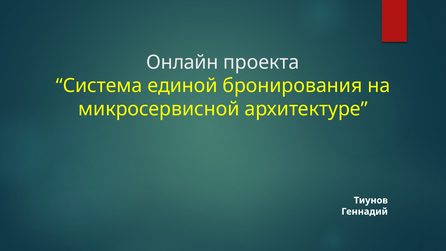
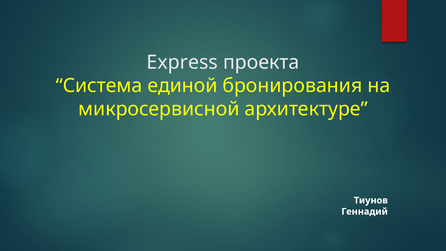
Онлайн: Онлайн -> Express
